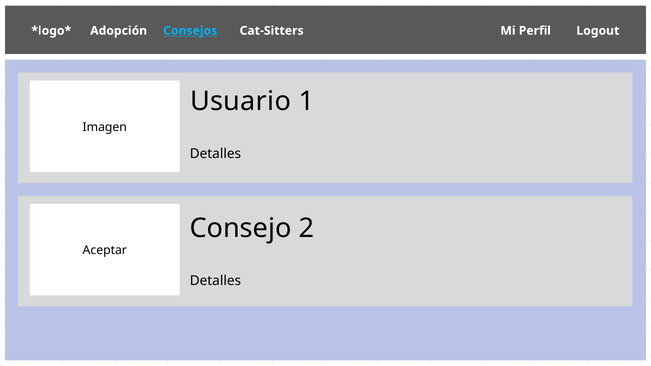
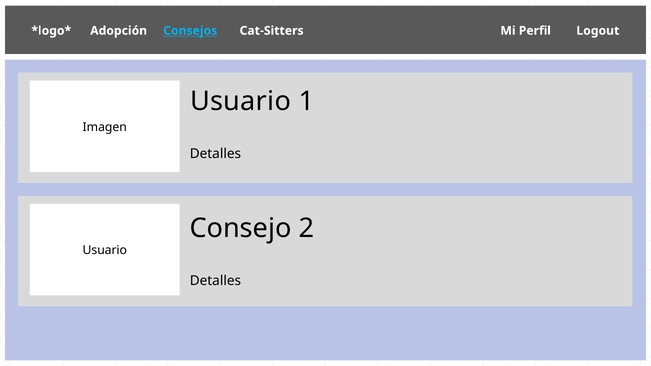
Aceptar at (105, 251): Aceptar -> Usuario
